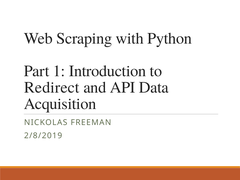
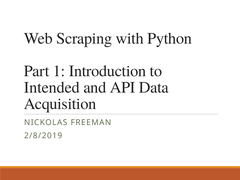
Redirect: Redirect -> Intended
